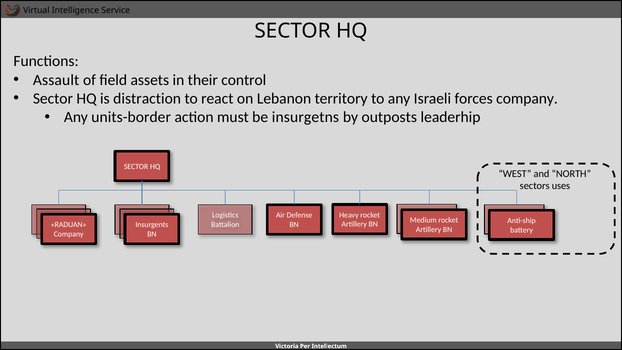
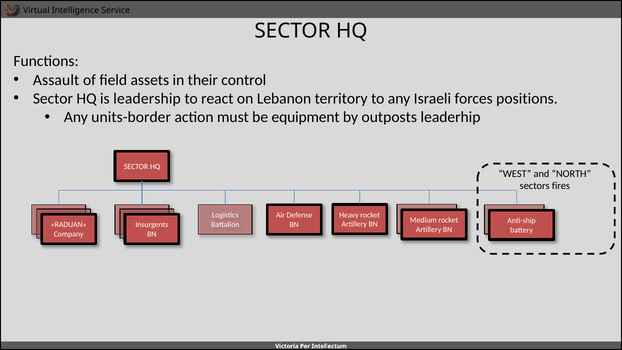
distraction: distraction -> leadership
forces company: company -> positions
insurgetns: insurgetns -> equipment
uses: uses -> fires
